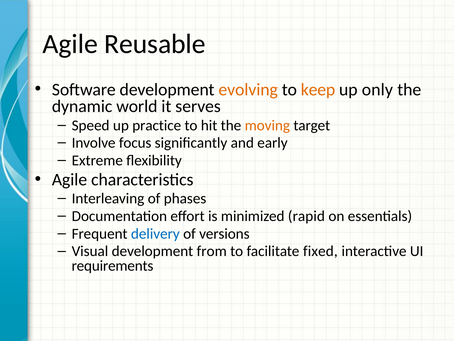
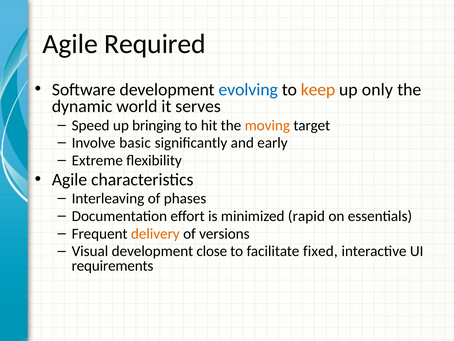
Reusable: Reusable -> Required
evolving colour: orange -> blue
practice: practice -> bringing
focus: focus -> basic
delivery colour: blue -> orange
from: from -> close
